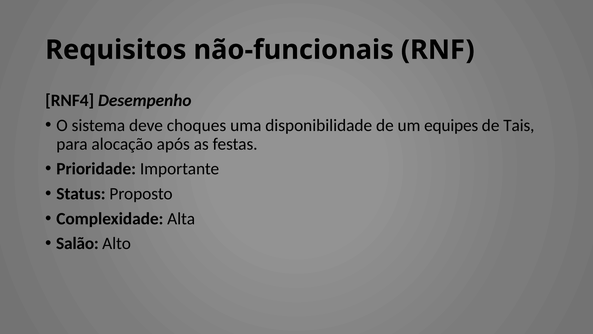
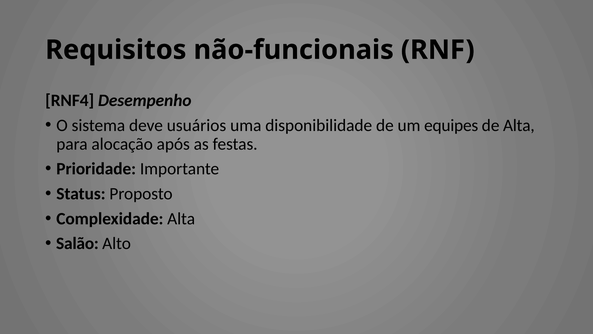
choques: choques -> usuários
de Tais: Tais -> Alta
